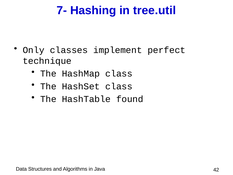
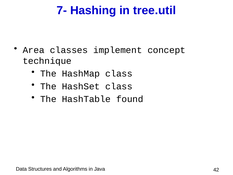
Only: Only -> Area
perfect: perfect -> concept
